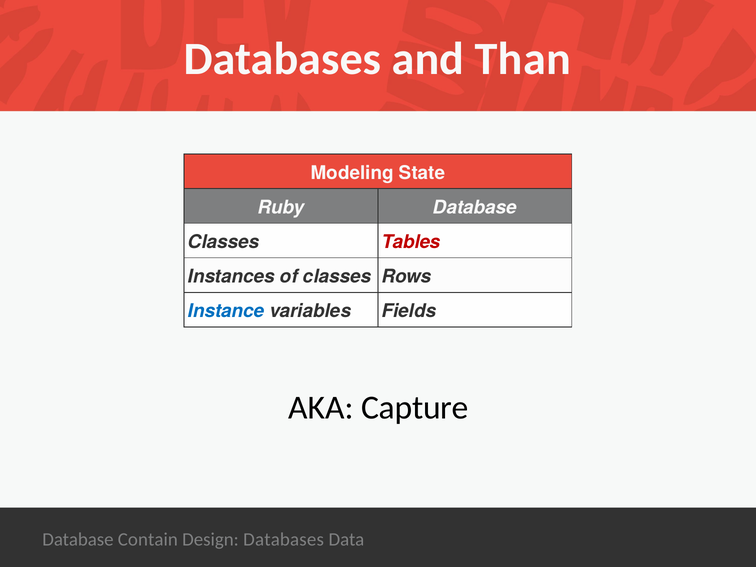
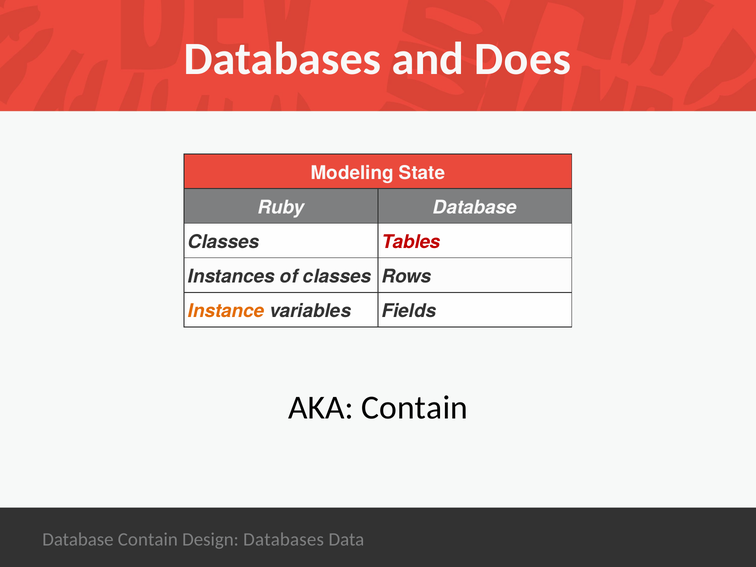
Than: Than -> Does
Instance colour: blue -> orange
AKA Capture: Capture -> Contain
